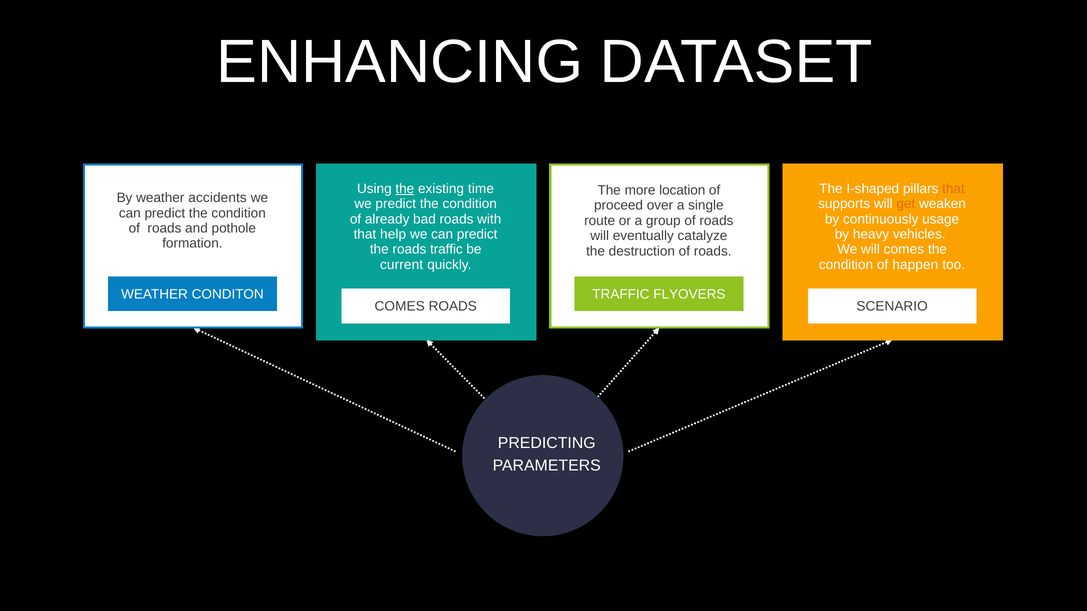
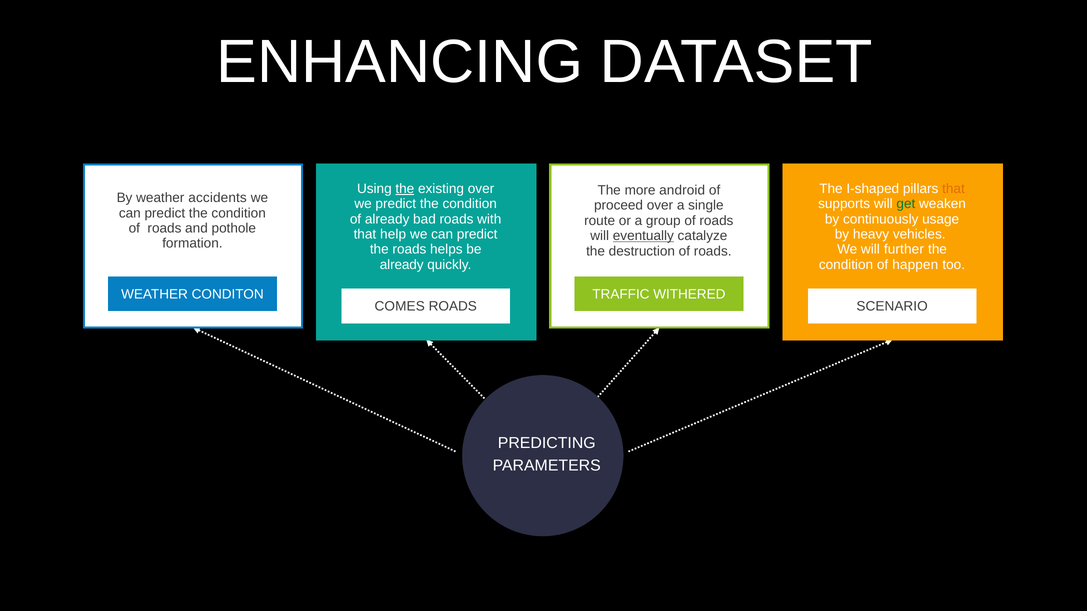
existing time: time -> over
location: location -> android
get colour: orange -> green
eventually underline: none -> present
the roads traffic: traffic -> helps
will comes: comes -> further
current at (402, 265): current -> already
FLYOVERS: FLYOVERS -> WITHERED
